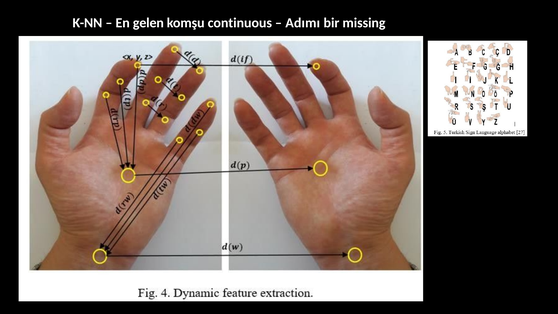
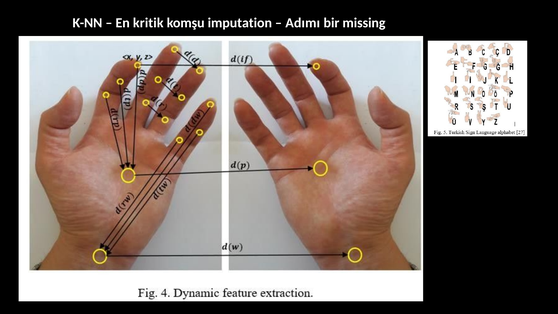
gelen: gelen -> kritik
continuous: continuous -> imputation
